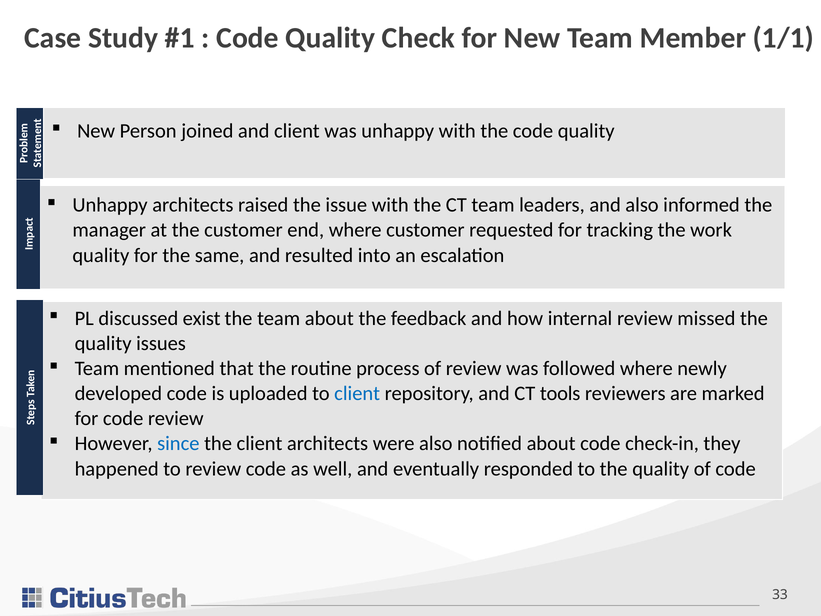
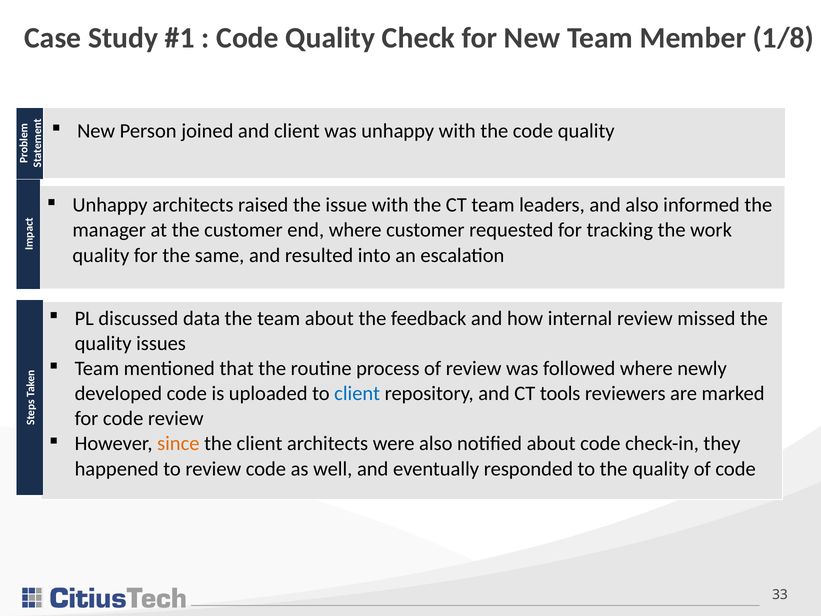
1/1: 1/1 -> 1/8
exist: exist -> data
since colour: blue -> orange
